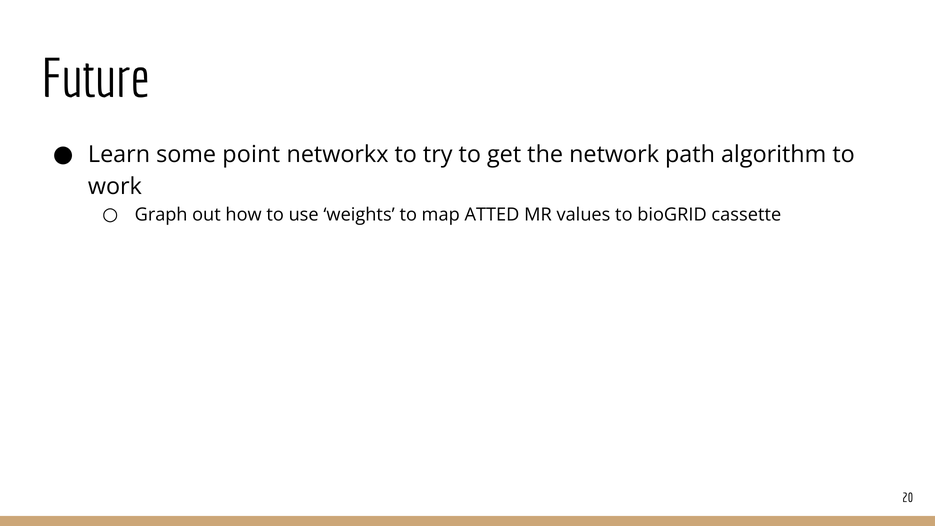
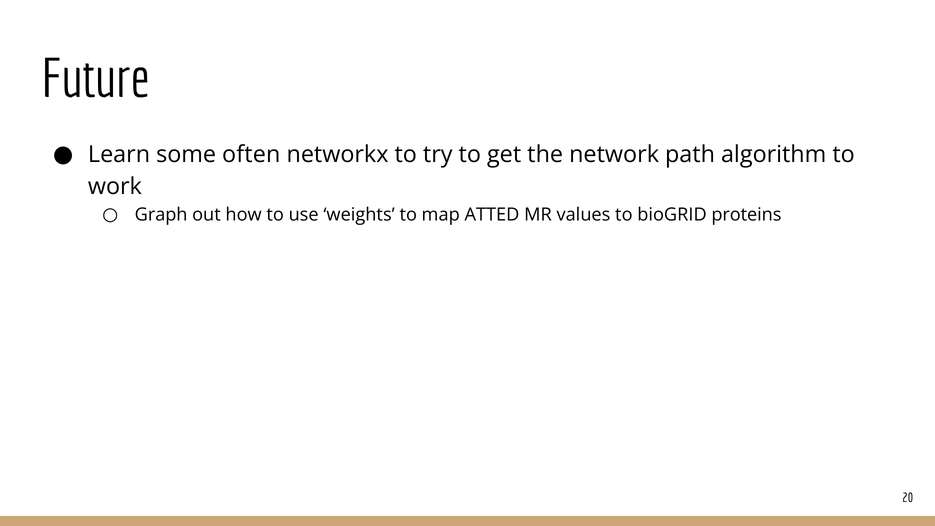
point: point -> often
cassette: cassette -> proteins
